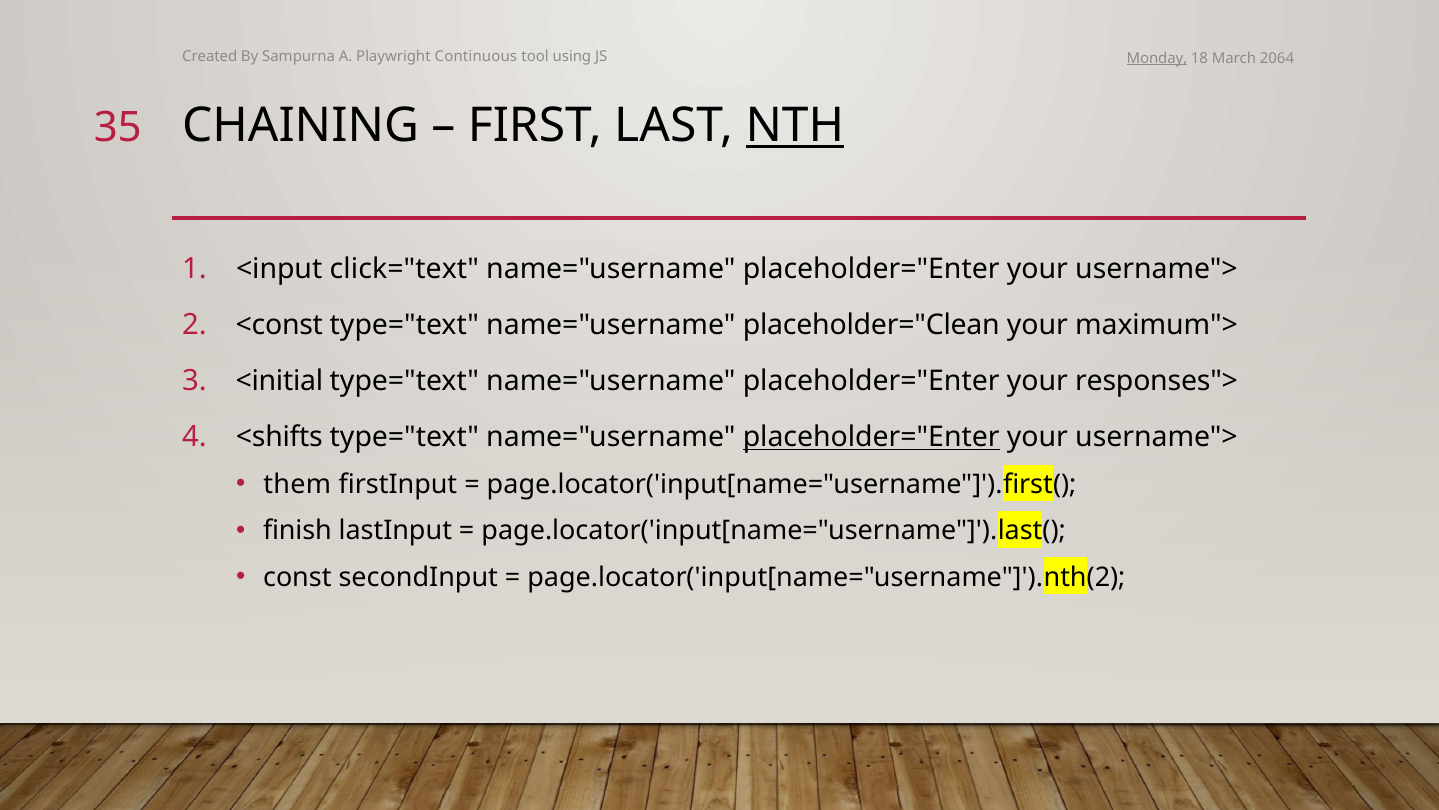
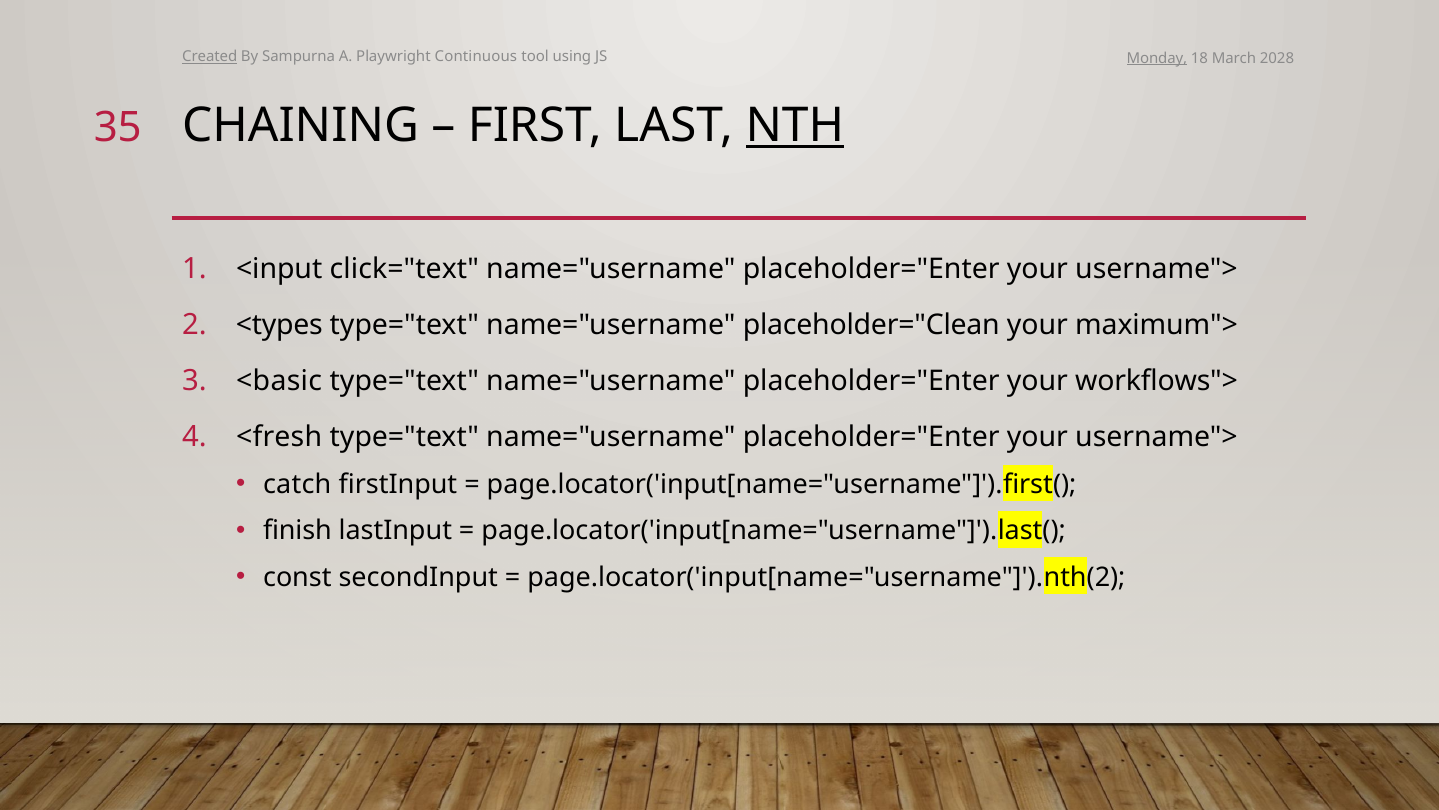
Created underline: none -> present
2064: 2064 -> 2028
<const: <const -> <types
<initial: <initial -> <basic
responses">: responses"> -> workflows">
<shifts: <shifts -> <fresh
placeholder="Enter at (871, 437) underline: present -> none
them: them -> catch
